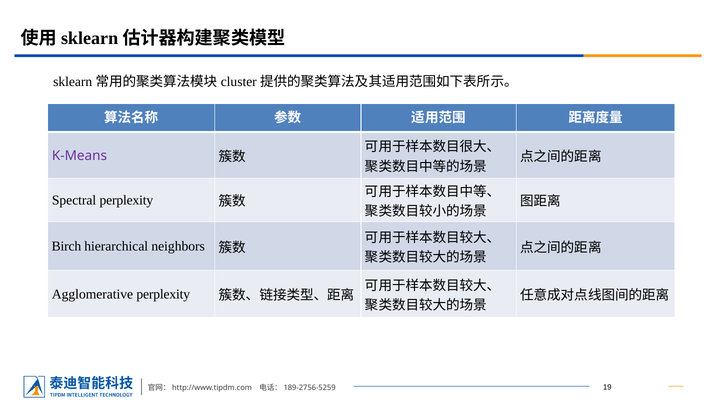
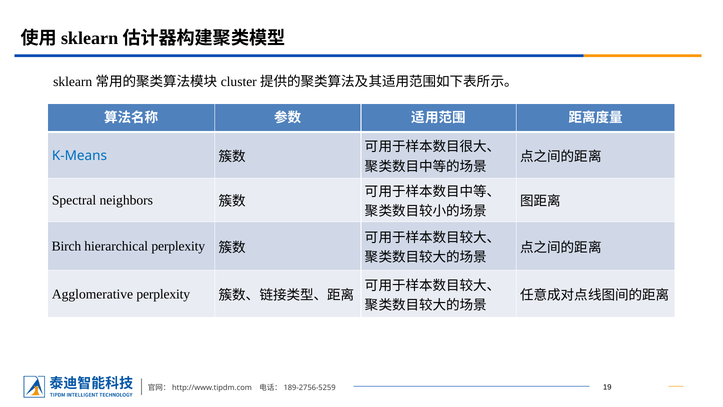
K-Means colour: purple -> blue
Spectral perplexity: perplexity -> neighbors
hierarchical neighbors: neighbors -> perplexity
